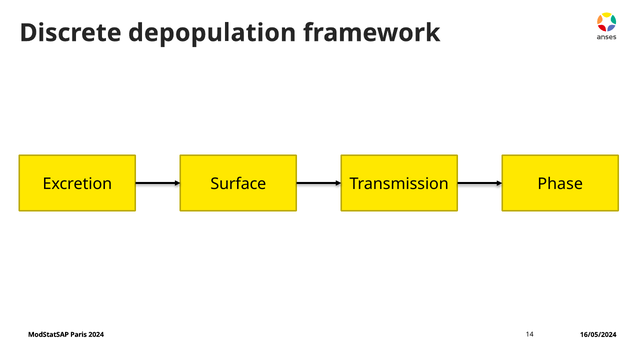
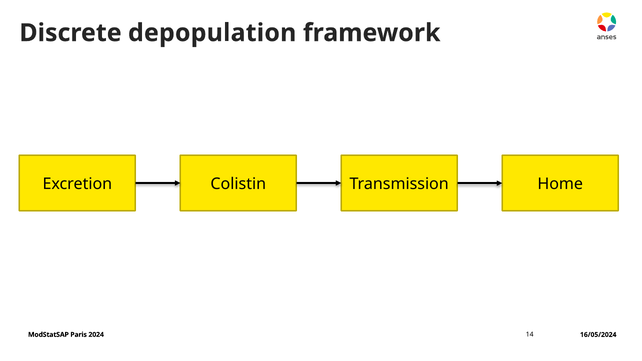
Surface: Surface -> Colistin
Phase: Phase -> Home
